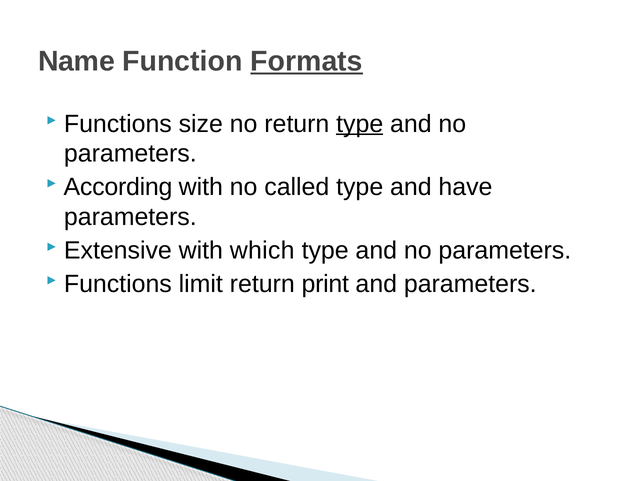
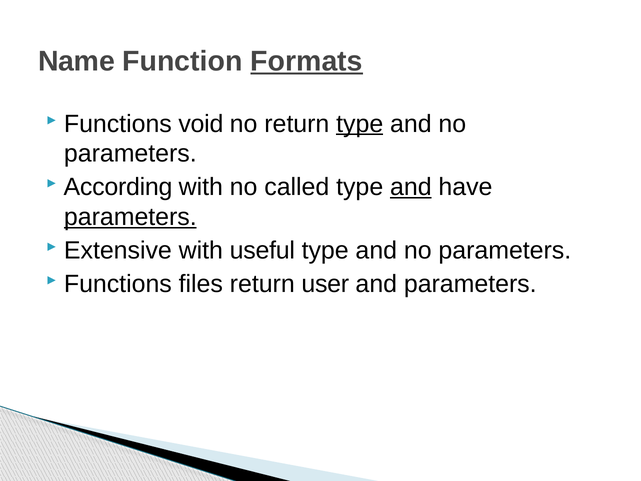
size: size -> void
and at (411, 187) underline: none -> present
parameters at (130, 217) underline: none -> present
which: which -> useful
limit: limit -> files
print: print -> user
